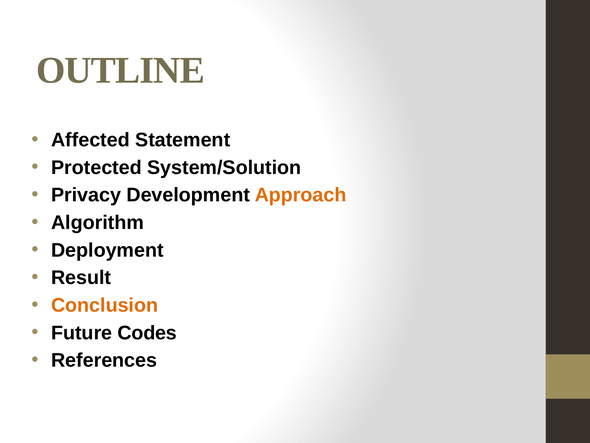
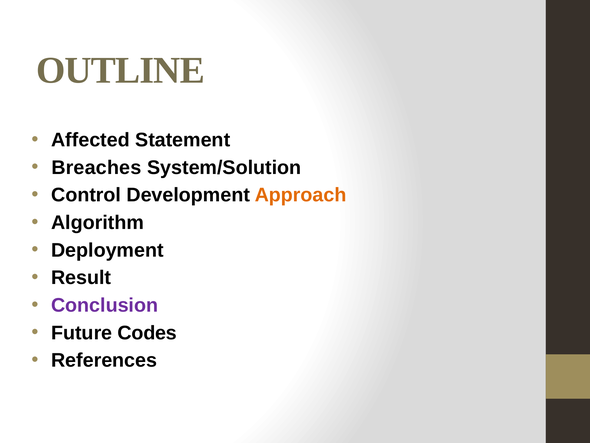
Protected: Protected -> Breaches
Privacy: Privacy -> Control
Conclusion colour: orange -> purple
